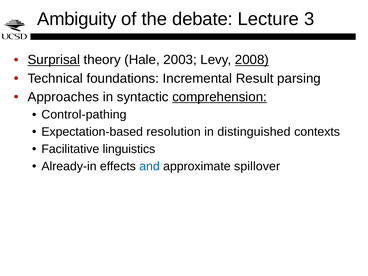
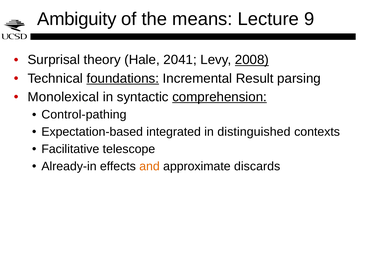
debate: debate -> means
3: 3 -> 9
Surprisal underline: present -> none
2003: 2003 -> 2041
foundations underline: none -> present
Approaches: Approaches -> Monolexical
resolution: resolution -> integrated
linguistics: linguistics -> telescope
and colour: blue -> orange
spillover: spillover -> discards
